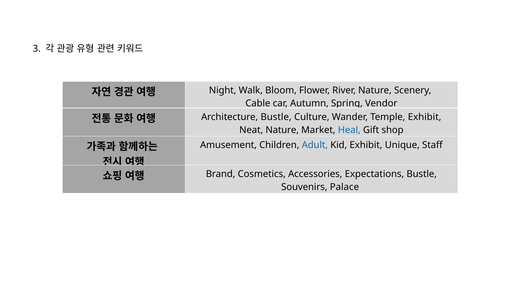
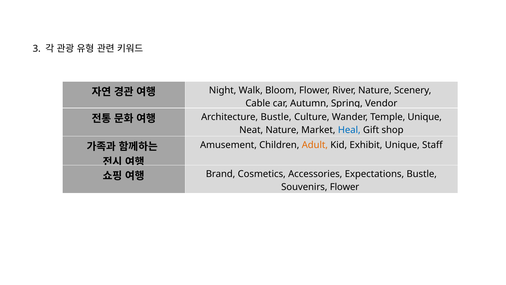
Temple Exhibit: Exhibit -> Unique
Adult colour: blue -> orange
Souvenirs Palace: Palace -> Flower
